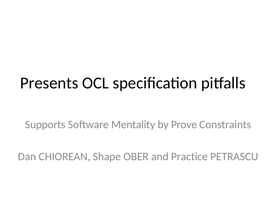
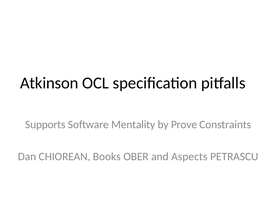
Presents: Presents -> Atkinson
Shape: Shape -> Books
Practice: Practice -> Aspects
